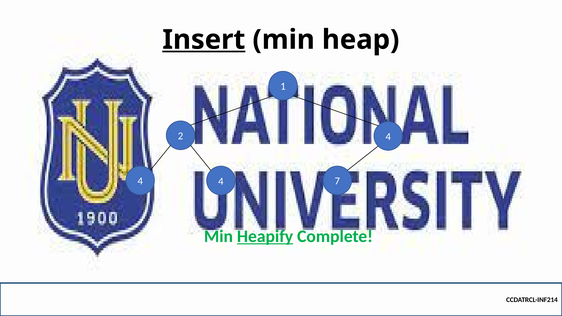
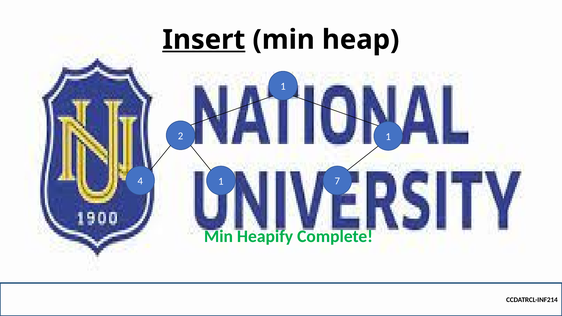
2 4: 4 -> 1
4 at (221, 181): 4 -> 1
Heapify underline: present -> none
